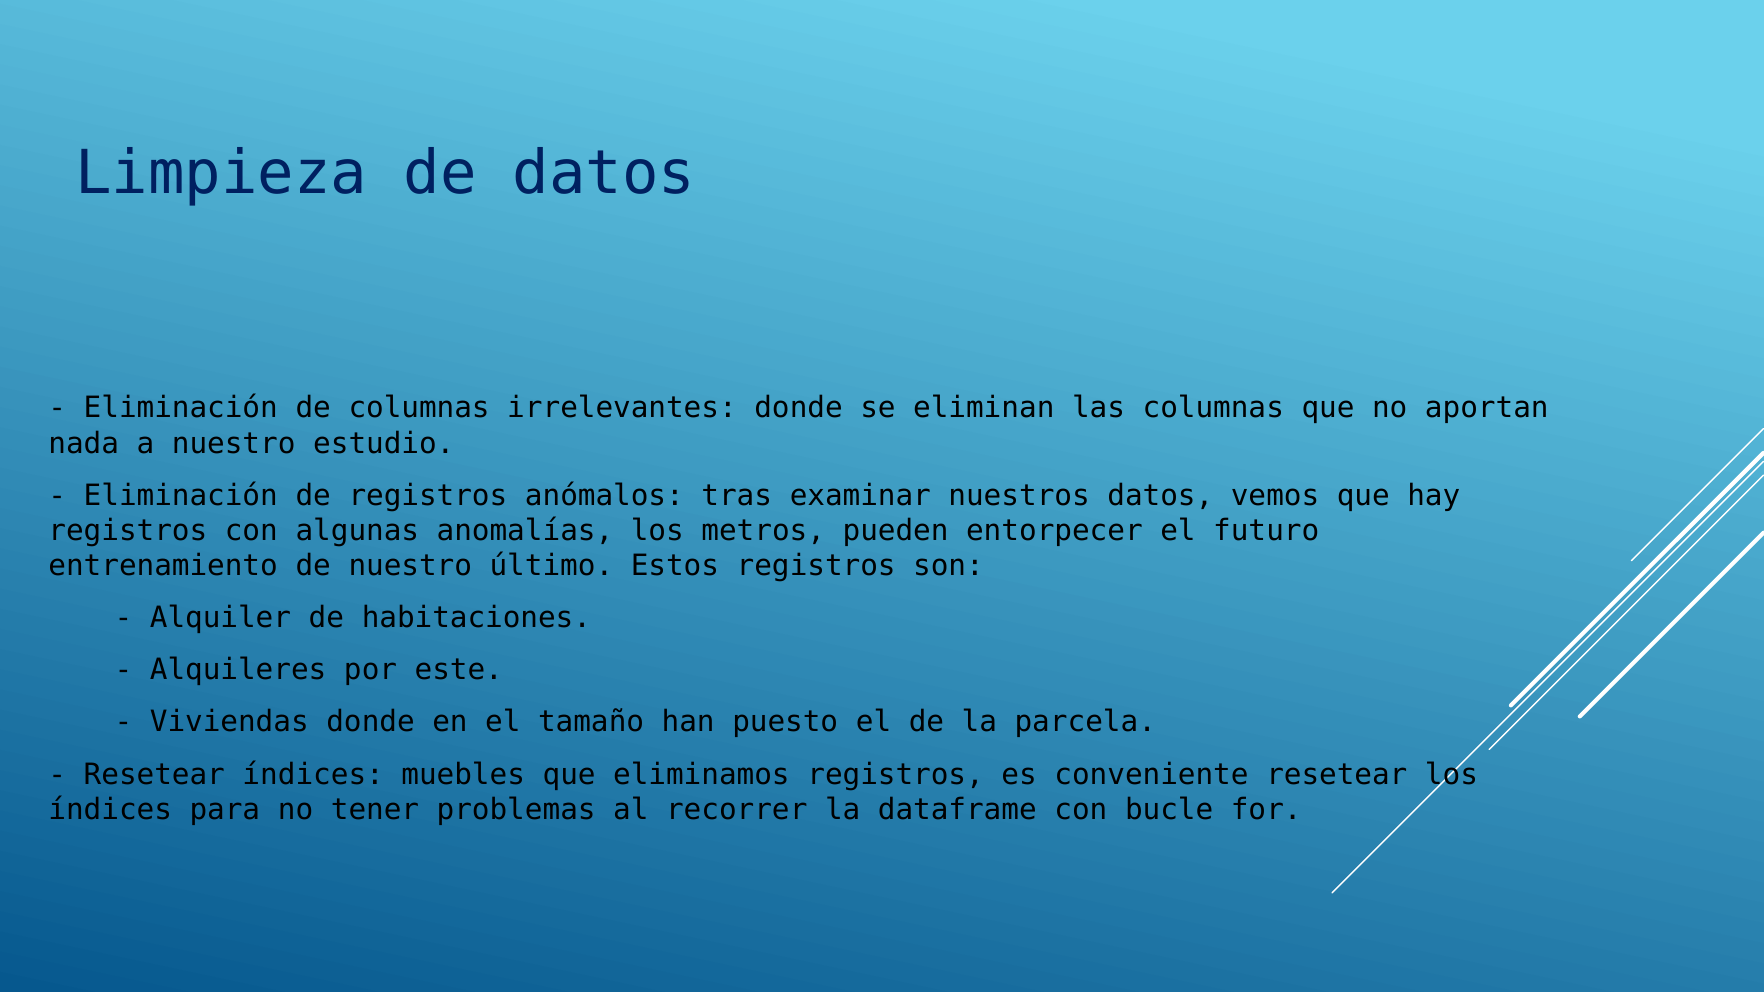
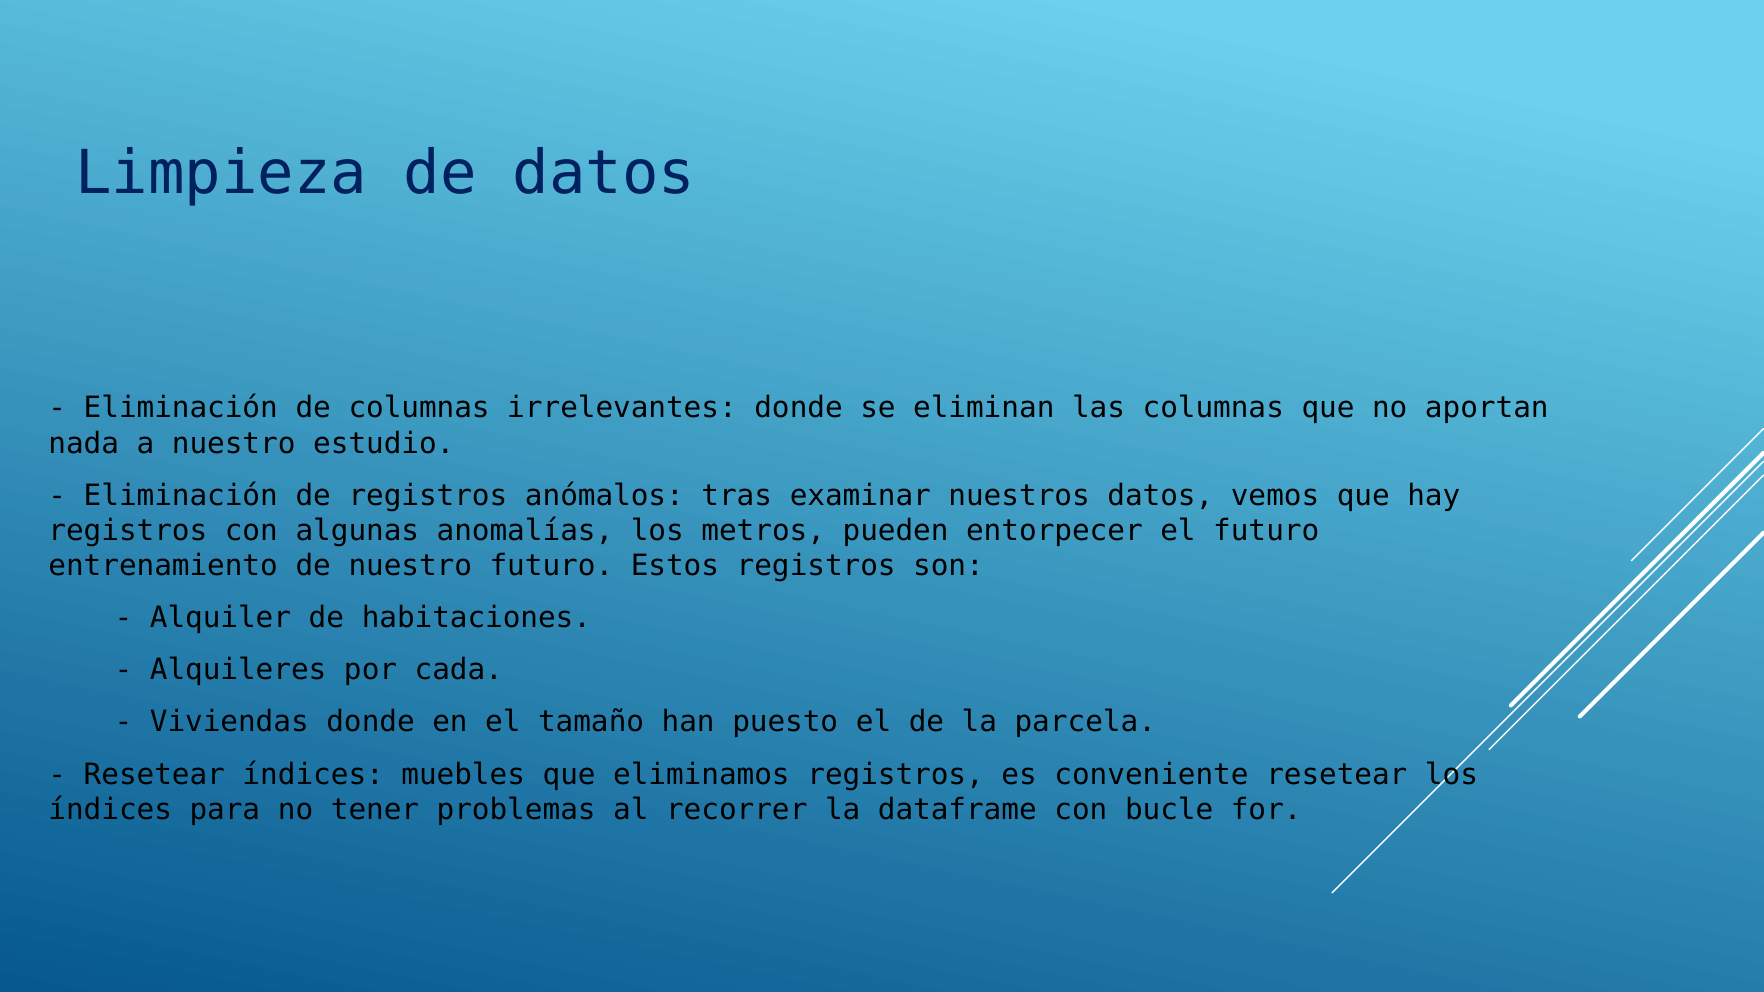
nuestro último: último -> futuro
este: este -> cada
